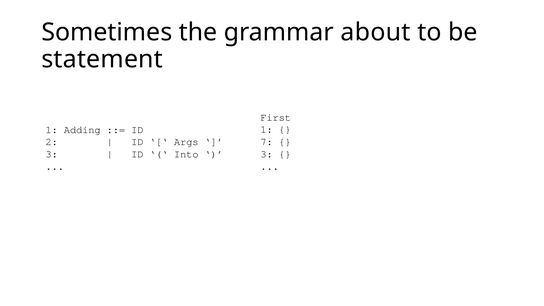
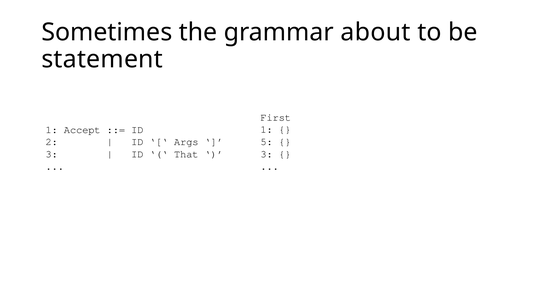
Adding: Adding -> Accept
7: 7 -> 5
Into: Into -> That
